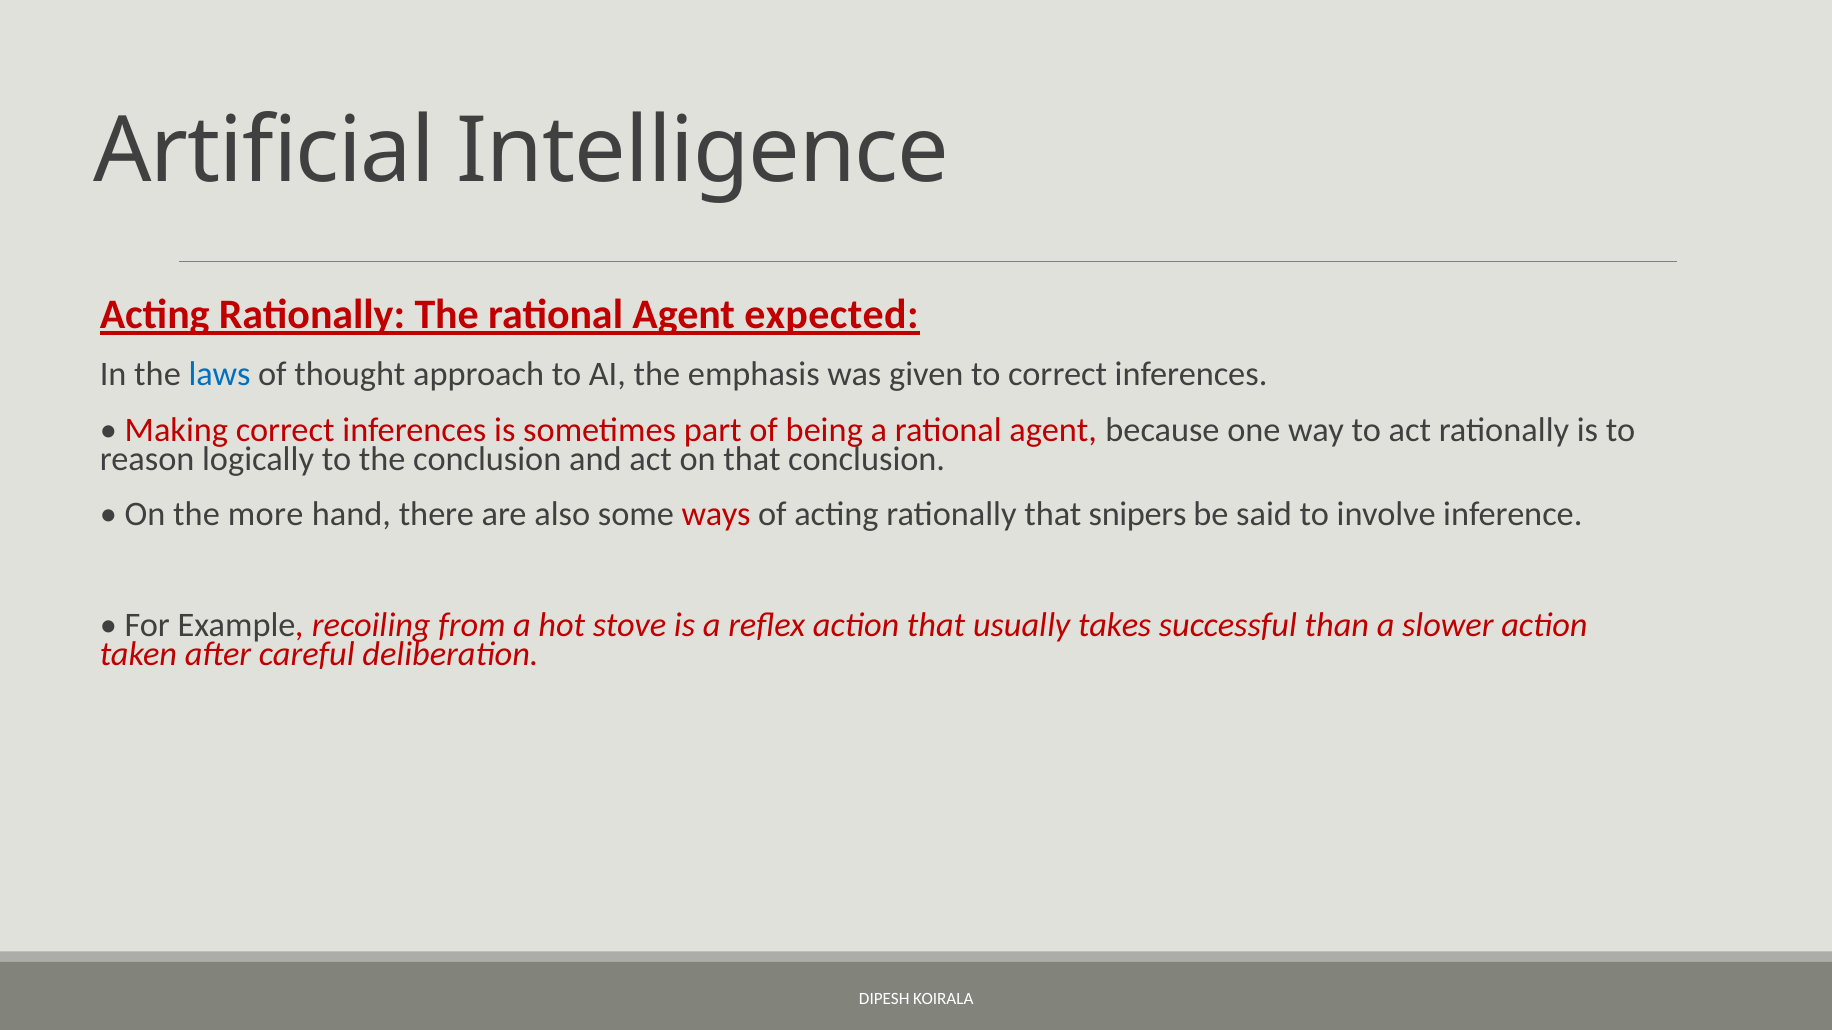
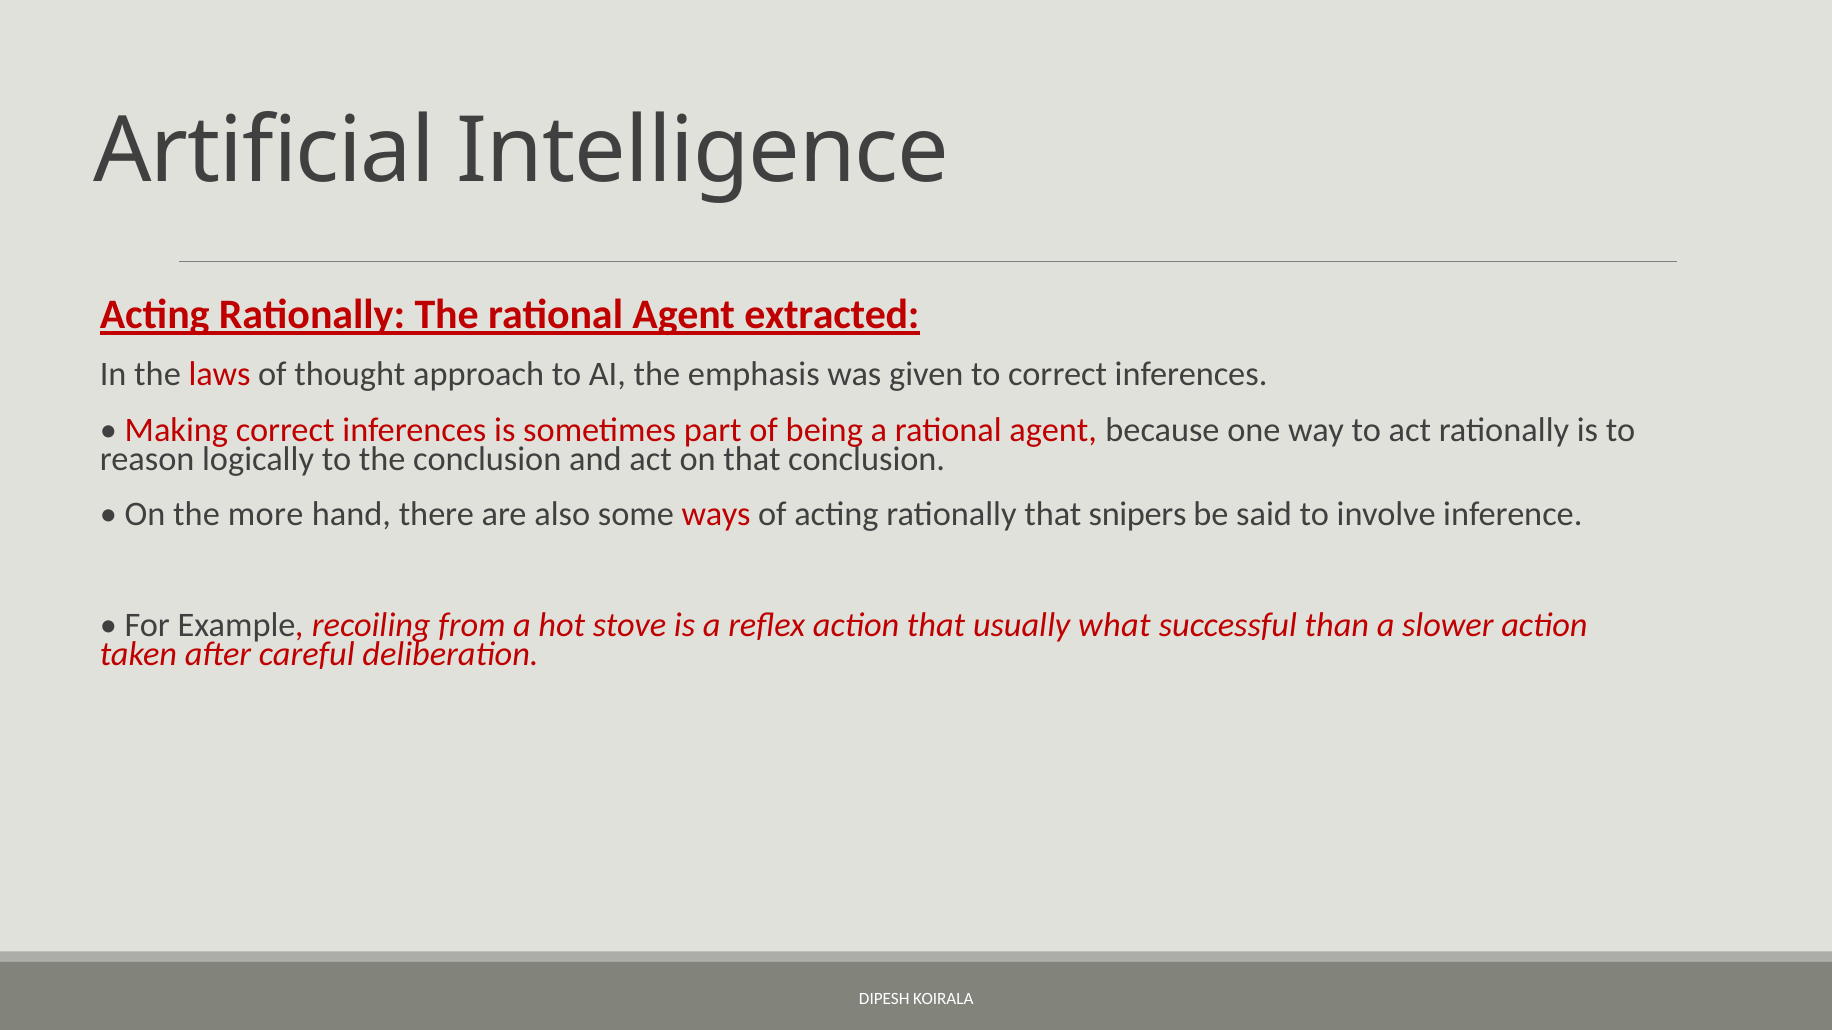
expected: expected -> extracted
laws colour: blue -> red
takes: takes -> what
